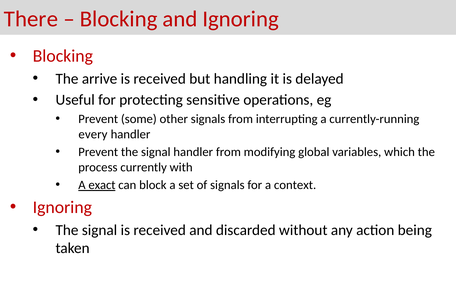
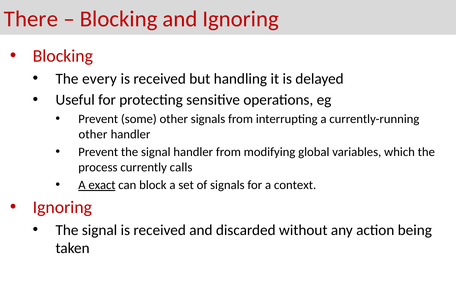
arrive: arrive -> every
every at (93, 134): every -> other
with: with -> calls
